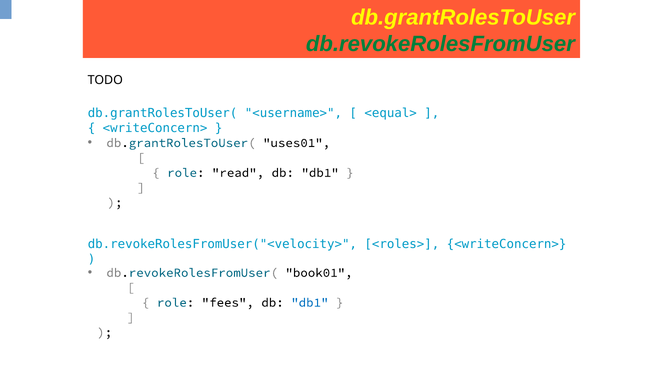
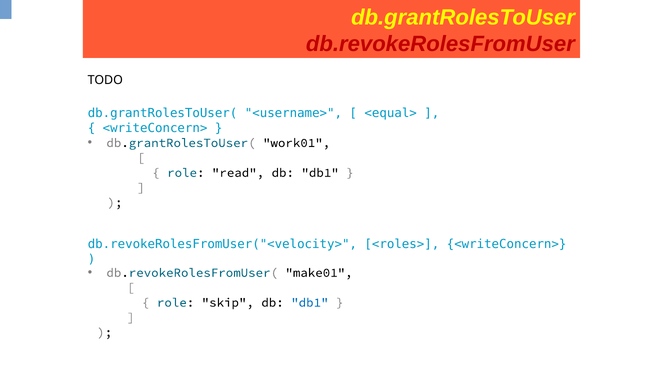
db.revokeRolesFromUser colour: green -> red
uses01: uses01 -> work01
book01: book01 -> make01
fees: fees -> skip
